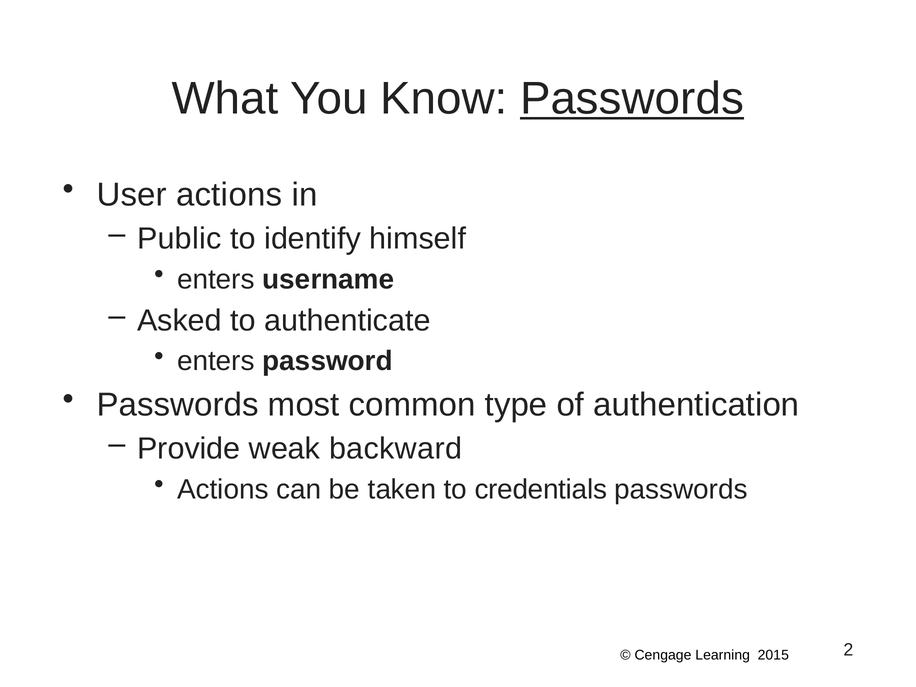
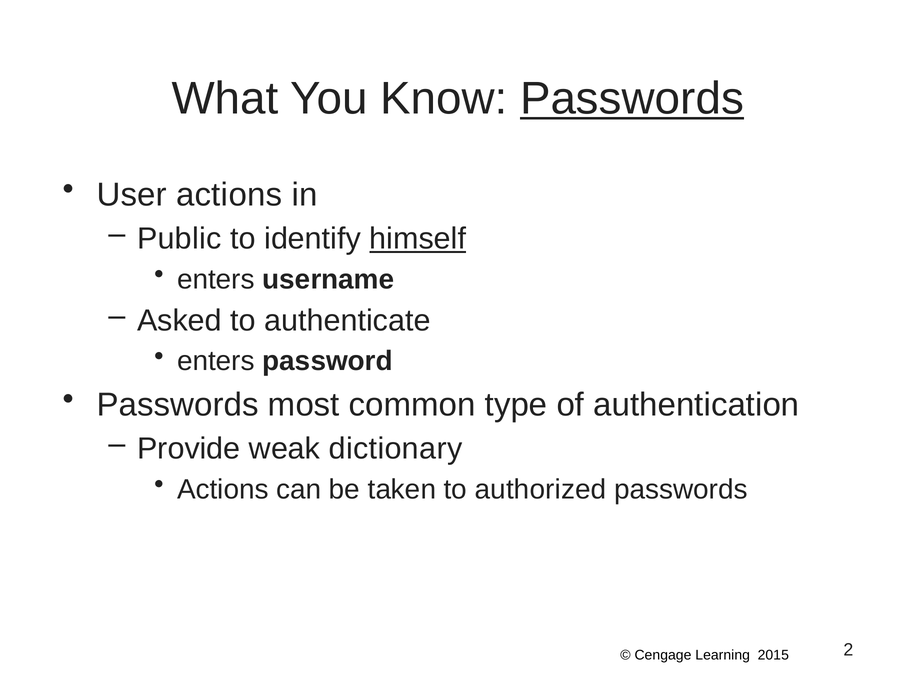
himself underline: none -> present
backward: backward -> dictionary
credentials: credentials -> authorized
